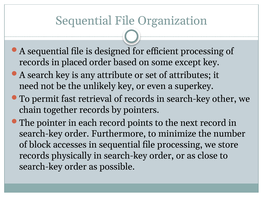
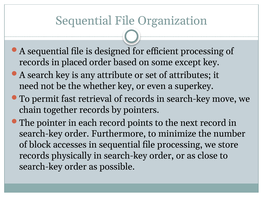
unlikely: unlikely -> whether
other: other -> move
